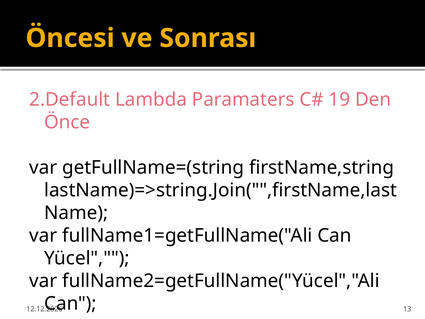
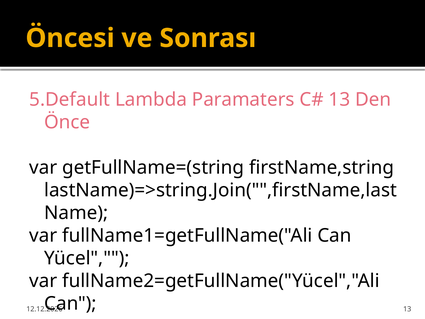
2.Default: 2.Default -> 5.Default
19 at (339, 99): 19 -> 13
